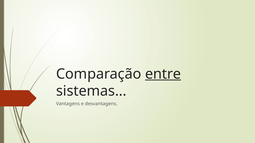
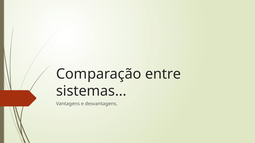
entre underline: present -> none
